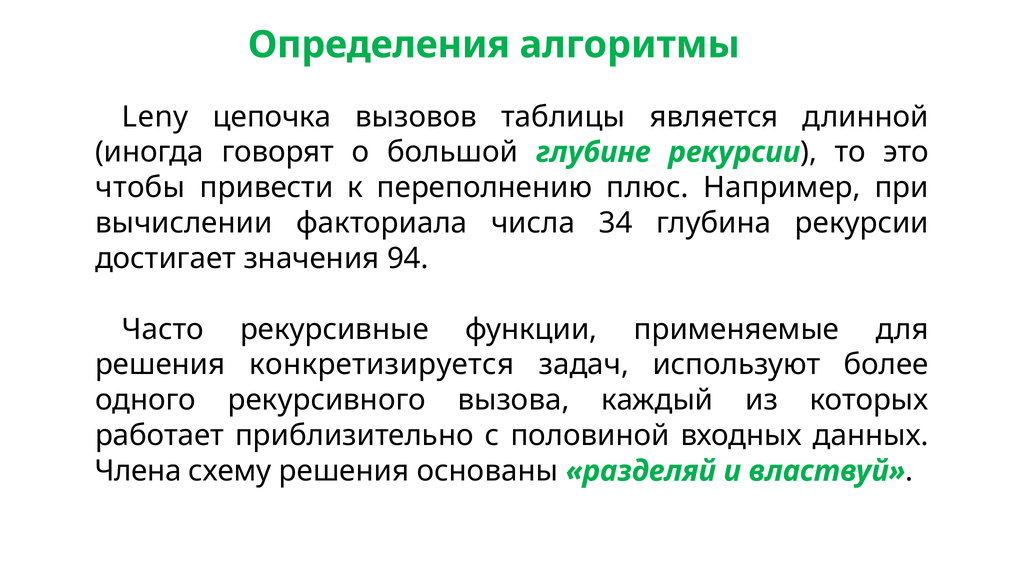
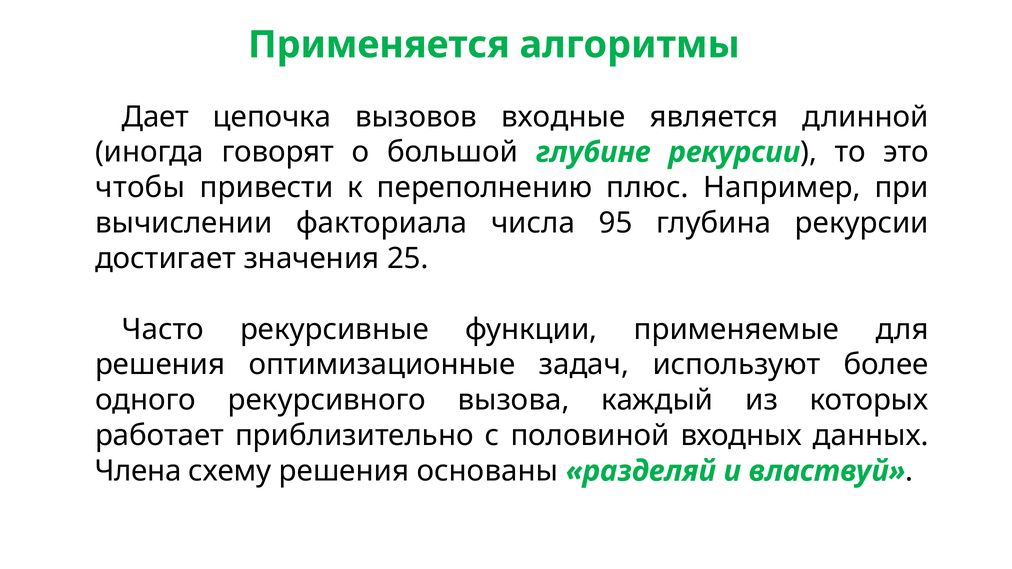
Определения: Определения -> Применяется
Leny: Leny -> Дает
таблицы: таблицы -> входные
34: 34 -> 95
94: 94 -> 25
конкретизируется: конкретизируется -> оптимизационные
